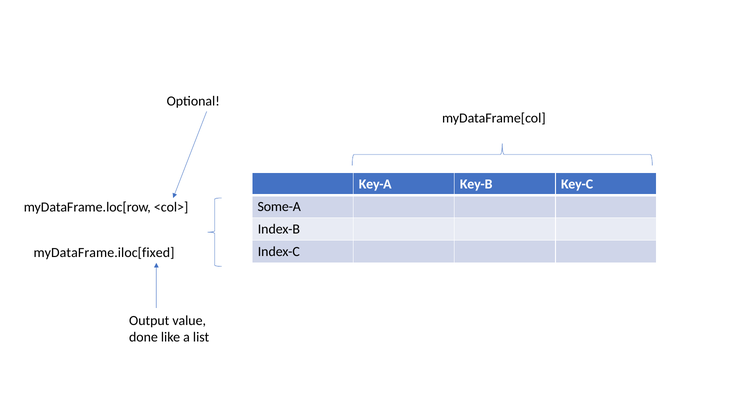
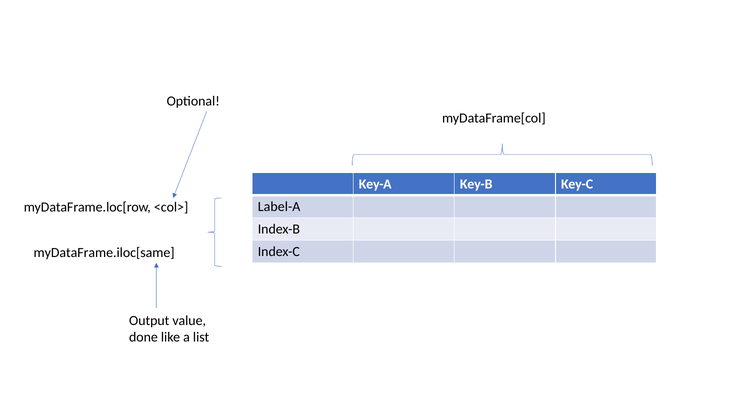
Some-A: Some-A -> Label-A
myDataFrame.iloc[fixed: myDataFrame.iloc[fixed -> myDataFrame.iloc[same
